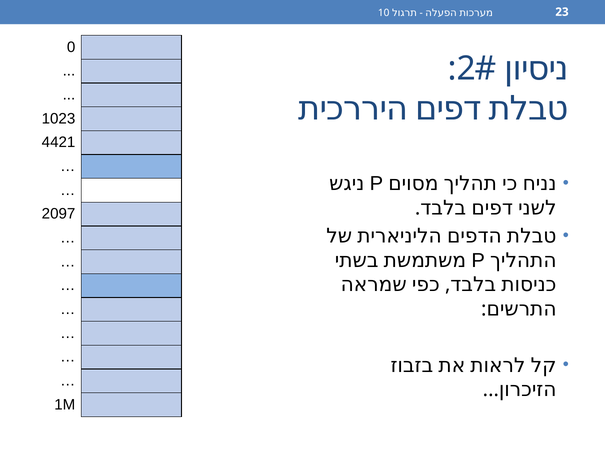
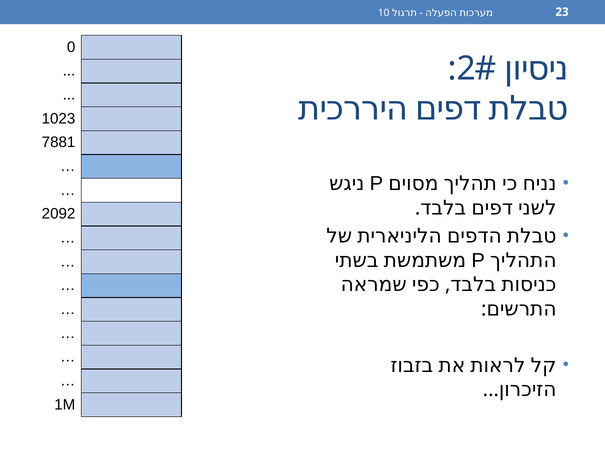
4421: 4421 -> 7881
2097: 2097 -> 2092
